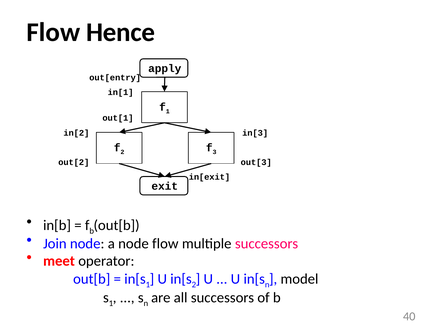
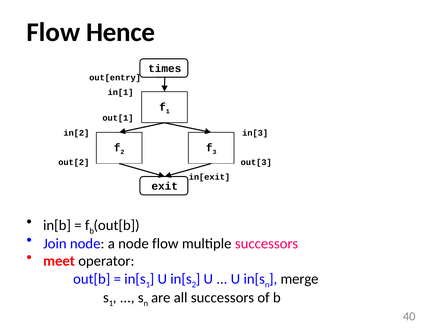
apply: apply -> times
model: model -> merge
